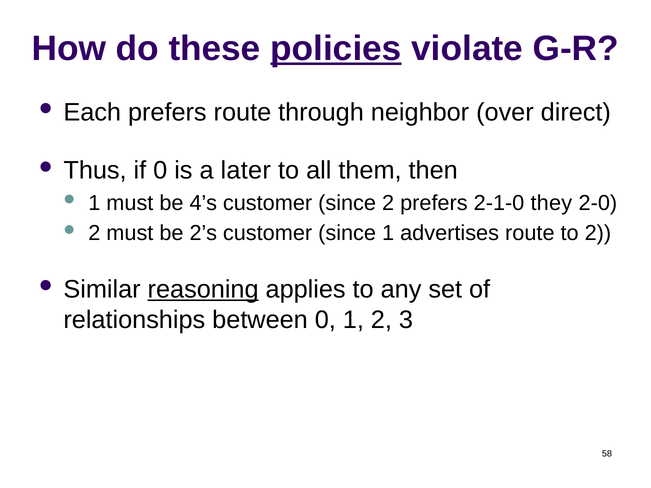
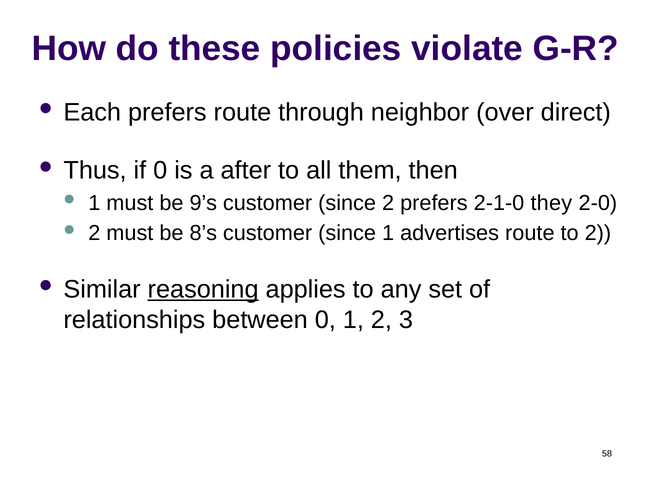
policies underline: present -> none
later: later -> after
4’s: 4’s -> 9’s
2’s: 2’s -> 8’s
